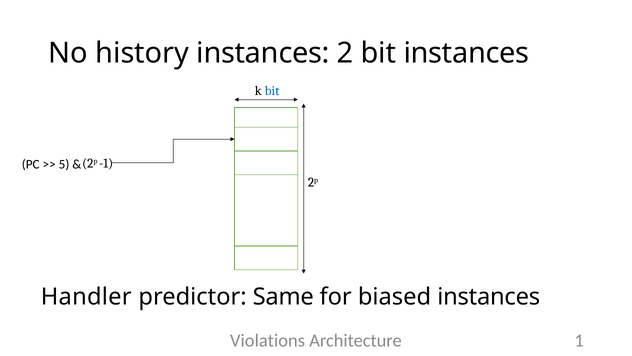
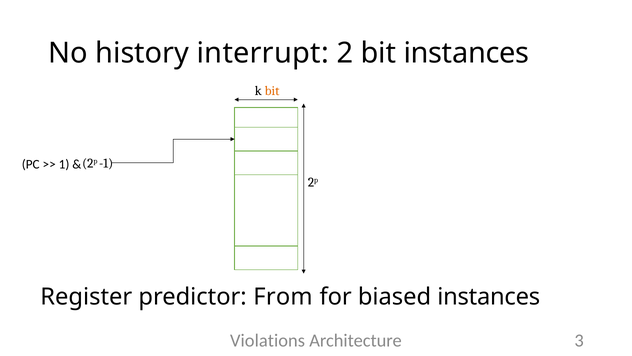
history instances: instances -> interrupt
bit at (272, 91) colour: blue -> orange
5: 5 -> 1
Handler: Handler -> Register
Same: Same -> From
1: 1 -> 3
